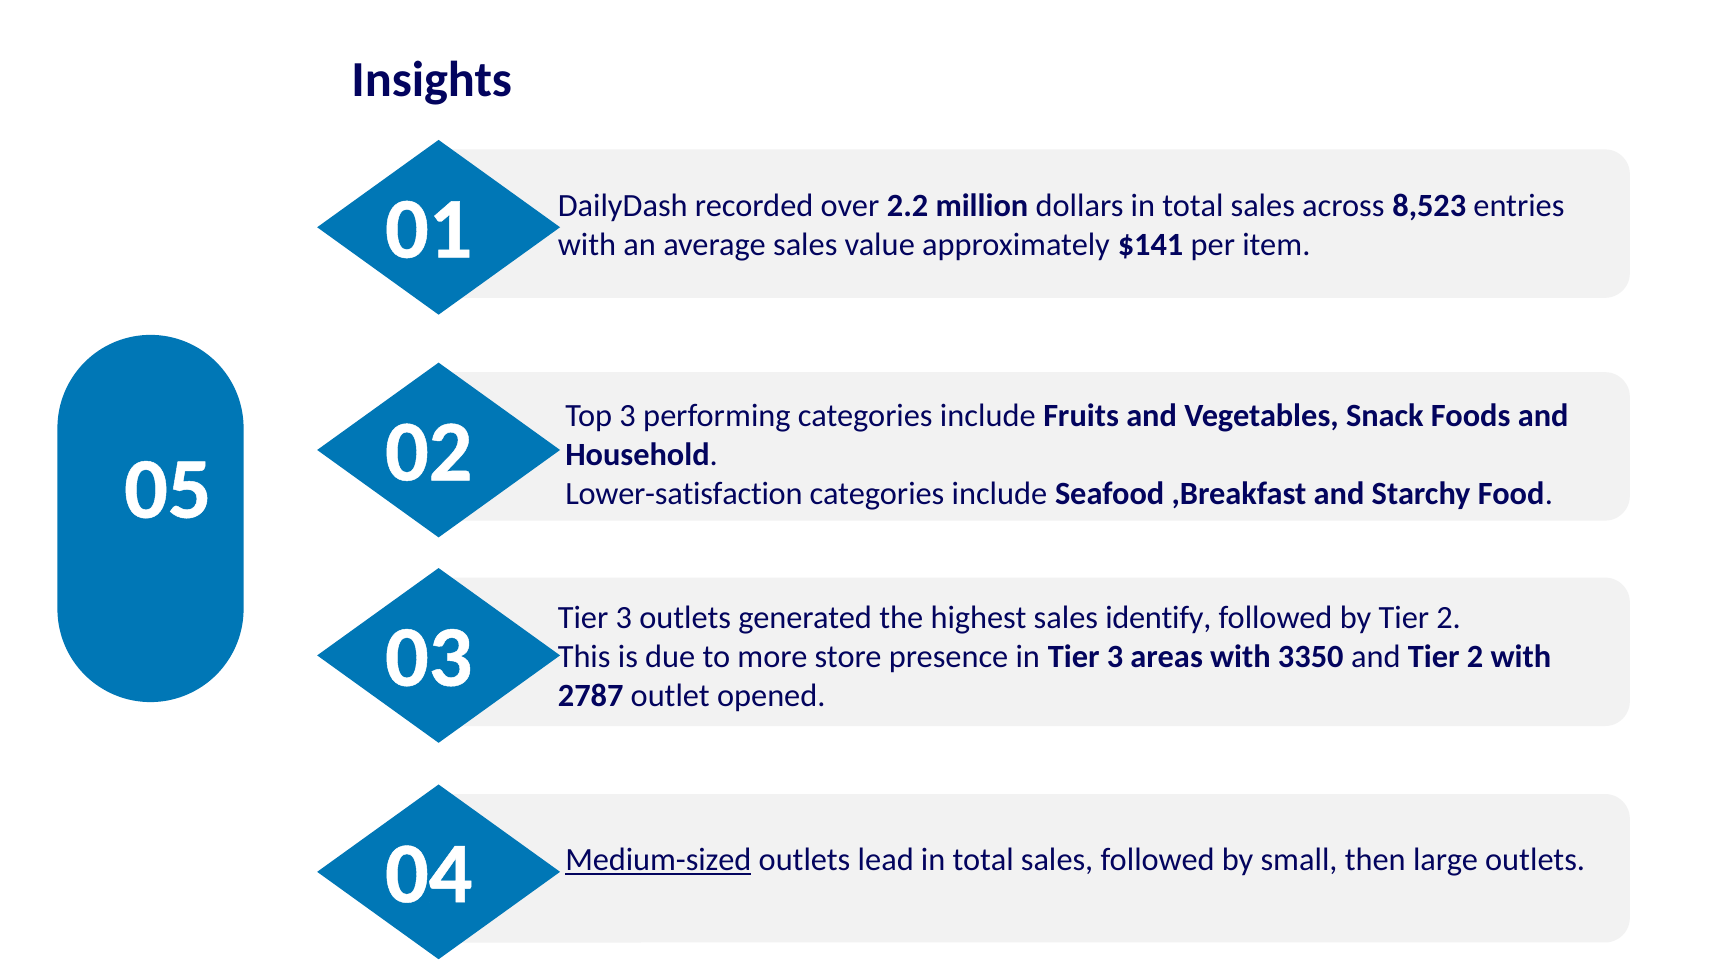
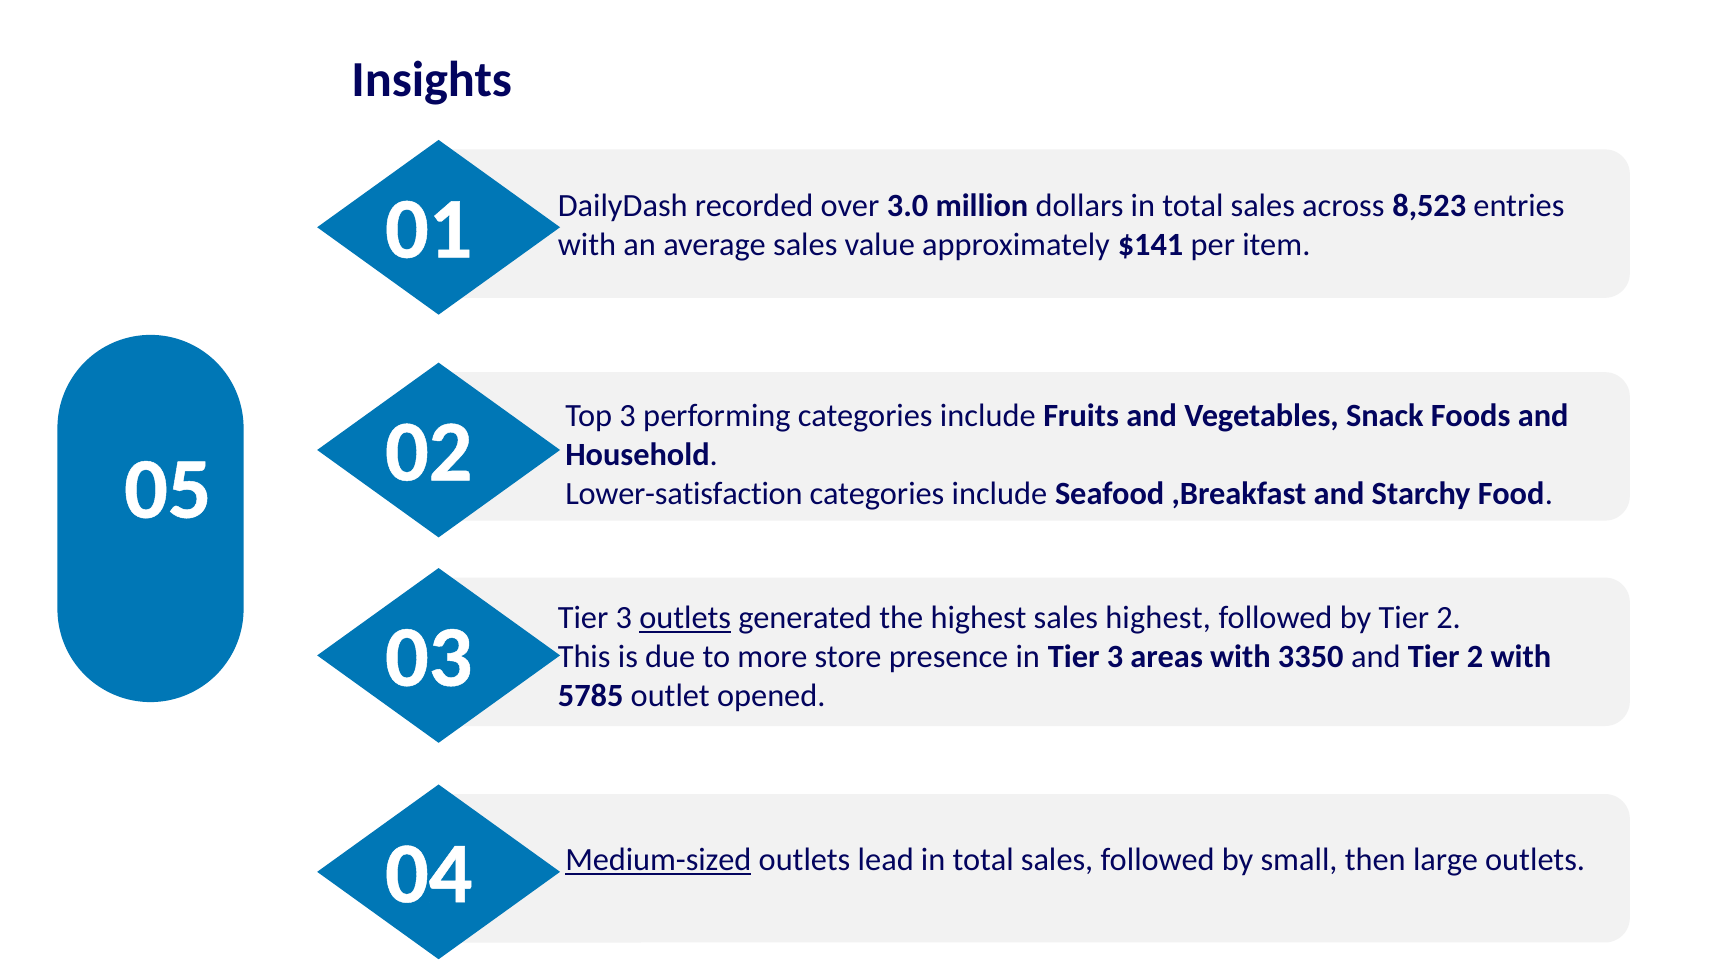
2.2: 2.2 -> 3.0
outlets at (685, 618) underline: none -> present
sales identify: identify -> highest
2787: 2787 -> 5785
